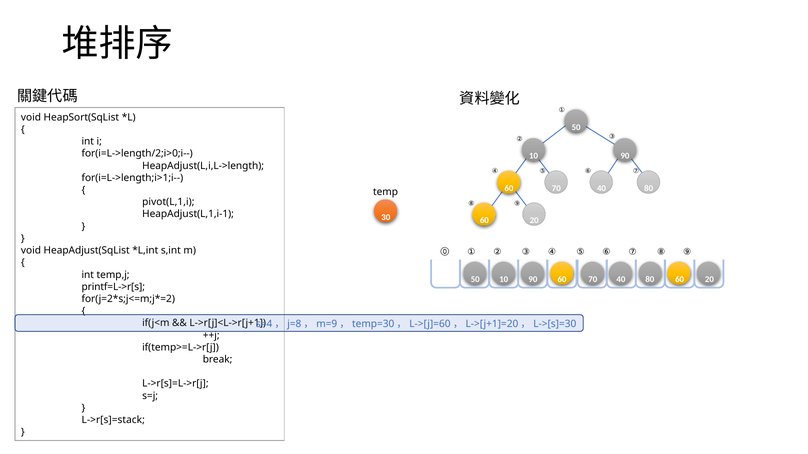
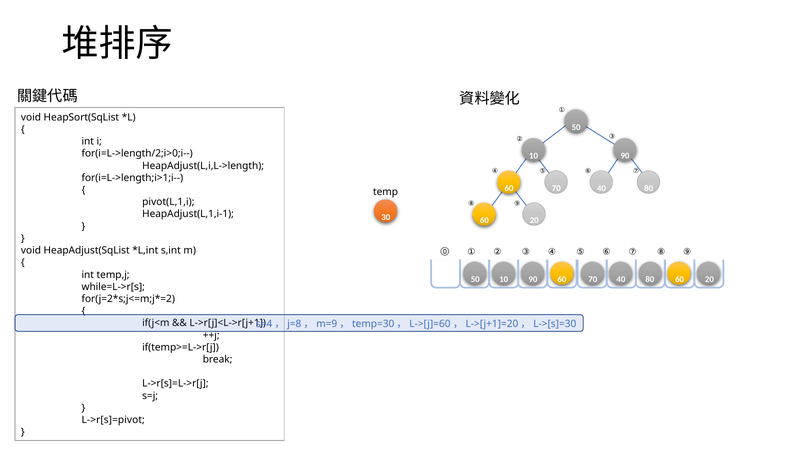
printf=L->r[s: printf=L->r[s -> while=L->r[s
L->r[s]=stack: L->r[s]=stack -> L->r[s]=pivot
